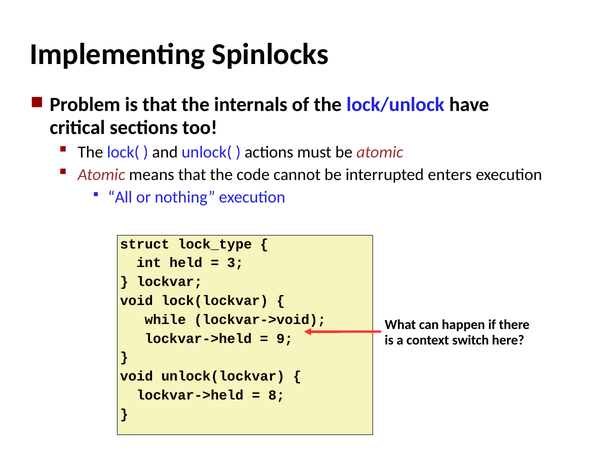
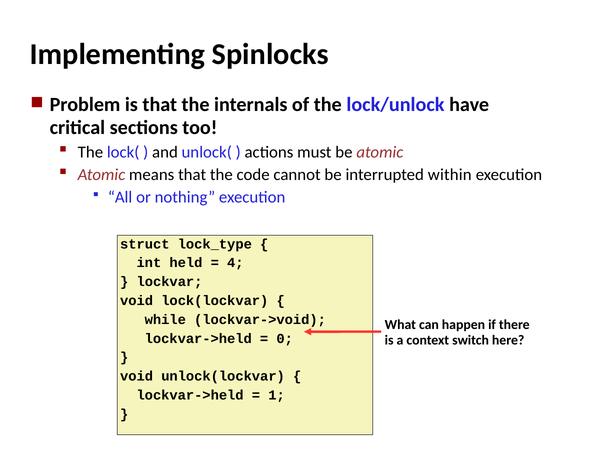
enters: enters -> within
3: 3 -> 4
9: 9 -> 0
8: 8 -> 1
